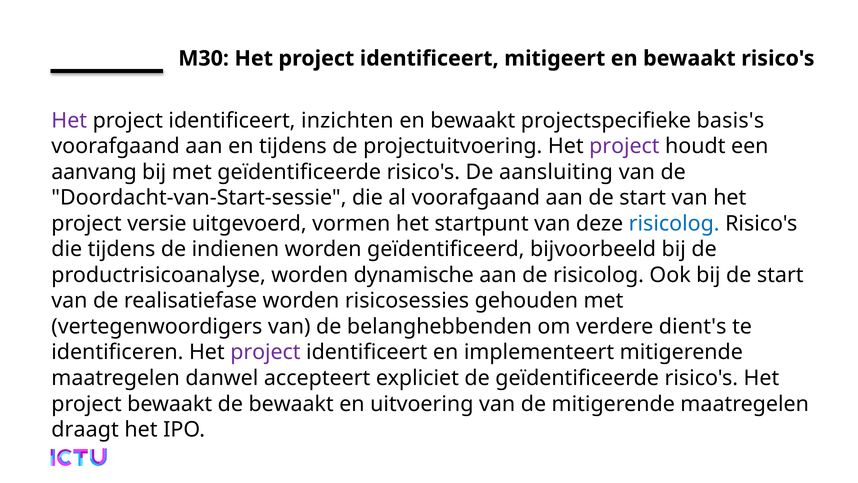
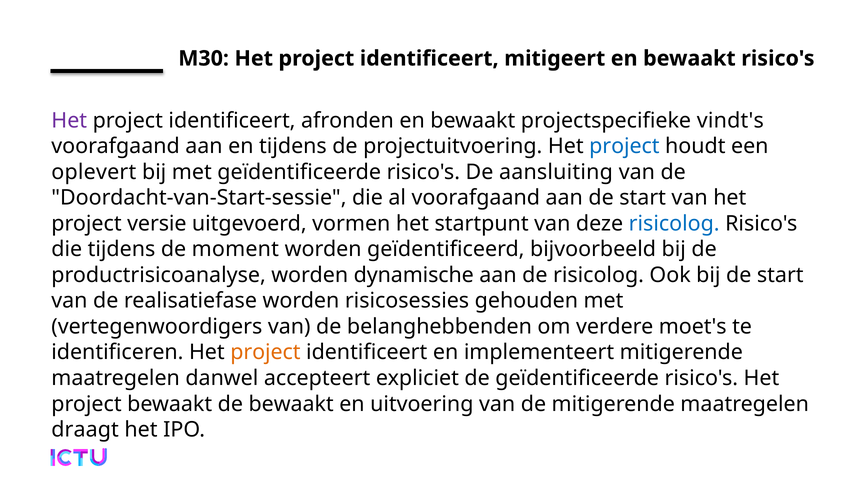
inzichten: inzichten -> afronden
basis's: basis's -> vindt's
project at (624, 146) colour: purple -> blue
aanvang: aanvang -> oplevert
indienen: indienen -> moment
dient's: dient's -> moet's
project at (265, 352) colour: purple -> orange
